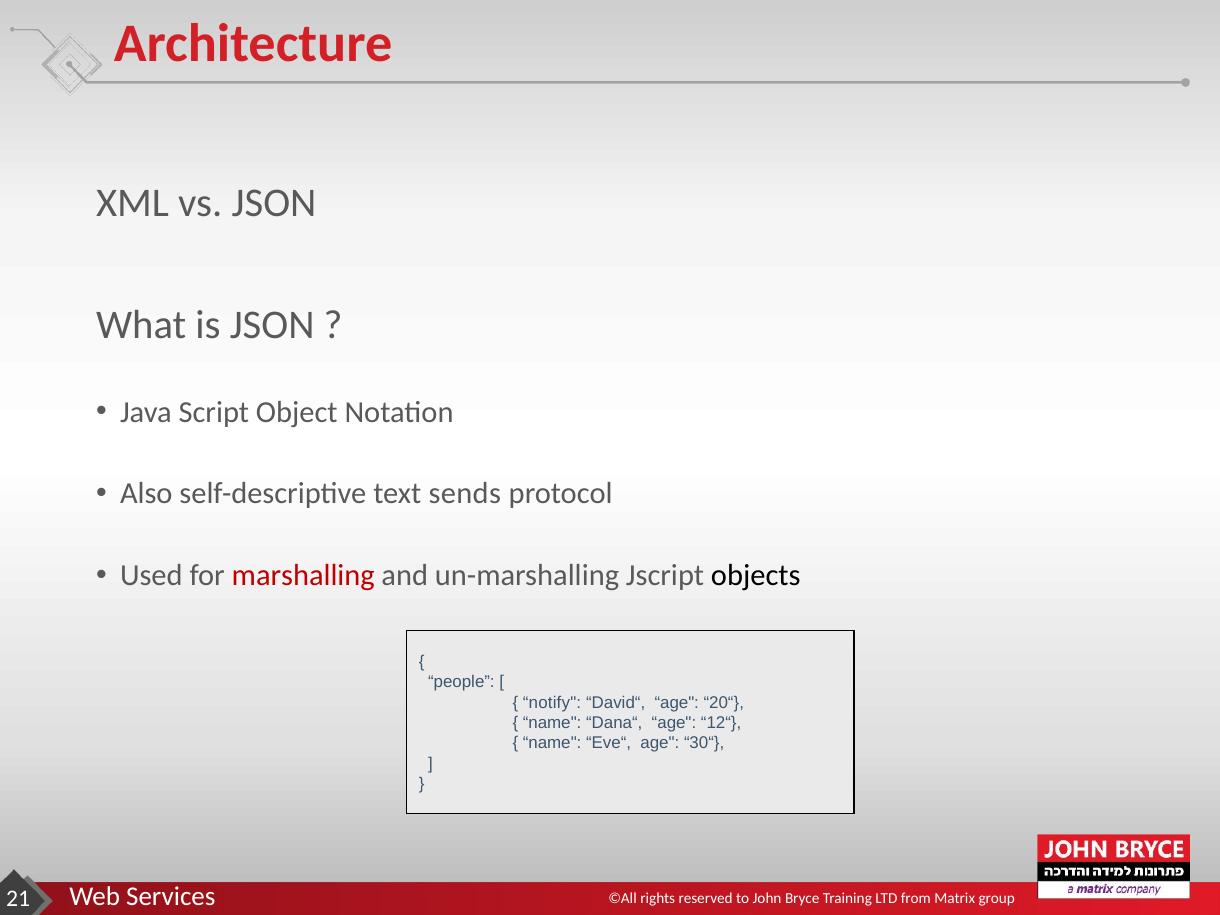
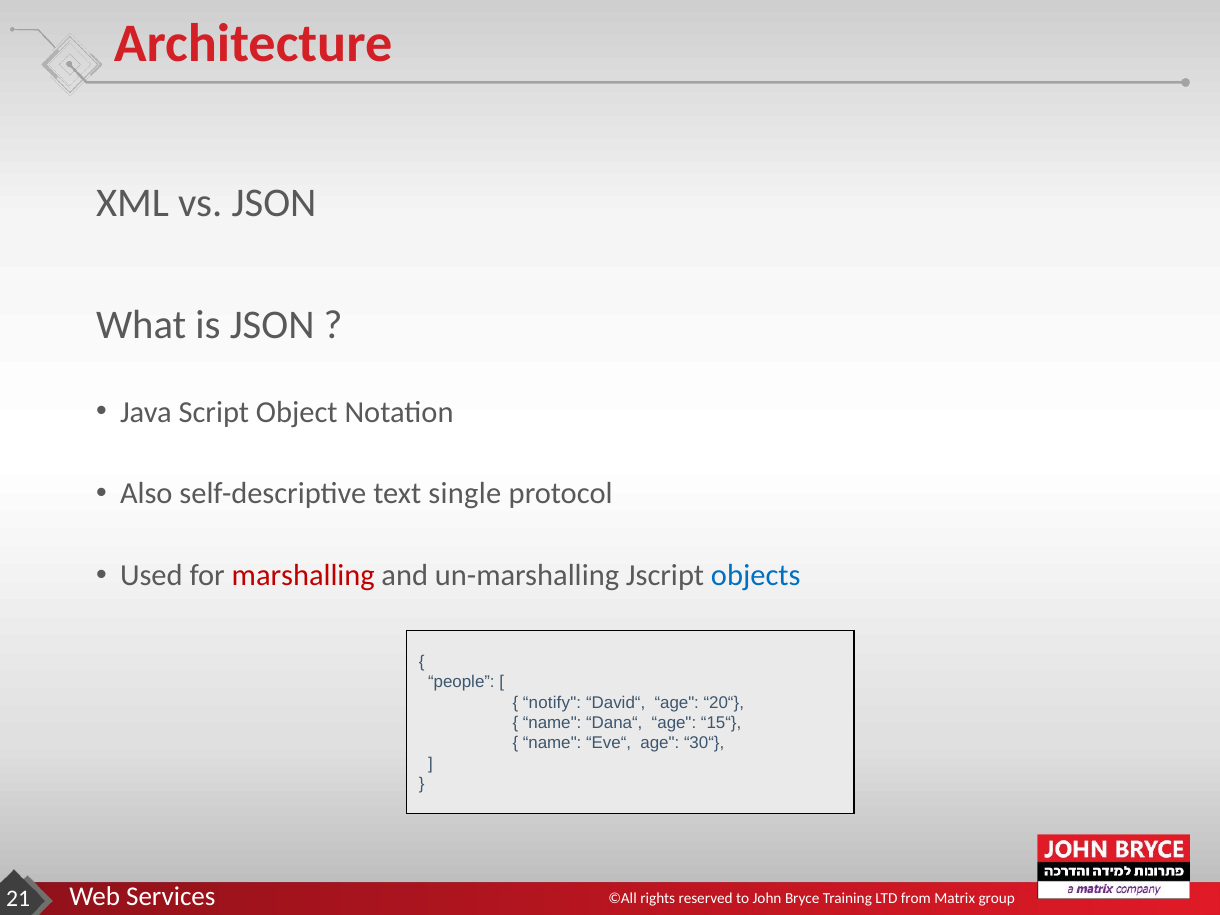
sends: sends -> single
objects colour: black -> blue
12“: 12“ -> 15“
